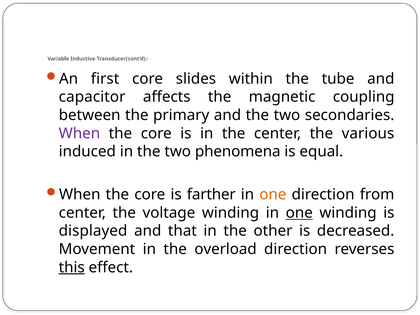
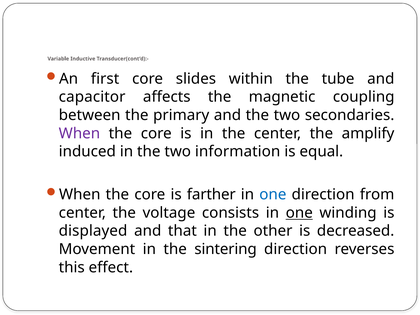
various: various -> amplify
phenomena: phenomena -> information
one at (273, 195) colour: orange -> blue
voltage winding: winding -> consists
overload: overload -> sintering
this underline: present -> none
